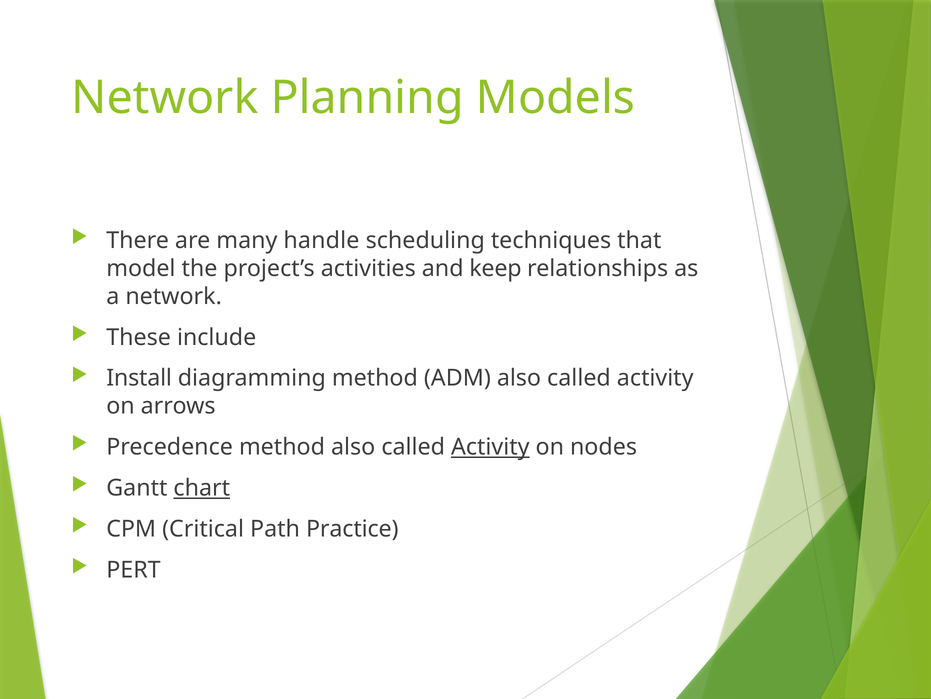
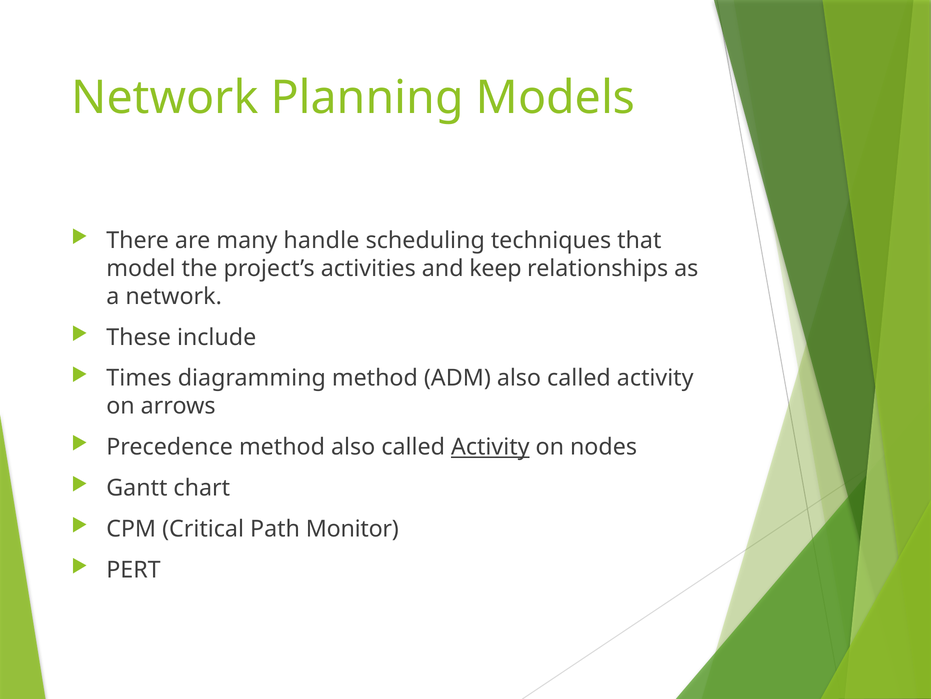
Install: Install -> Times
chart underline: present -> none
Practice: Practice -> Monitor
